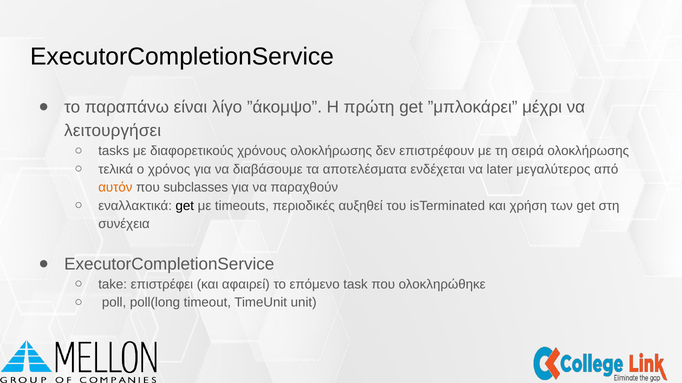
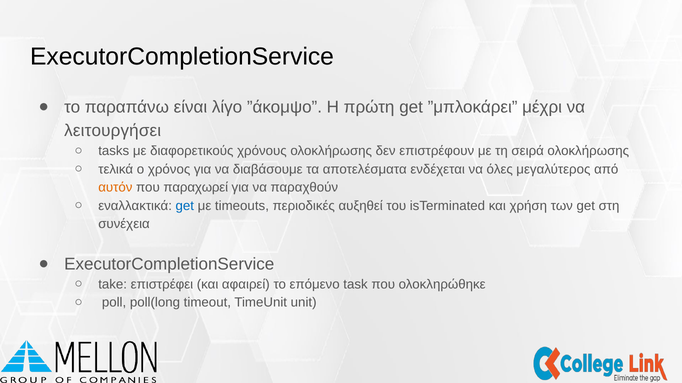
later: later -> όλες
subclasses: subclasses -> παραχωρεί
get at (185, 206) colour: black -> blue
